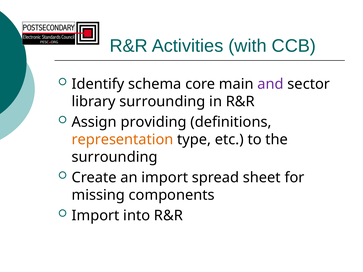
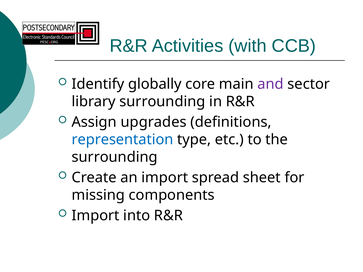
schema: schema -> globally
providing: providing -> upgrades
representation colour: orange -> blue
